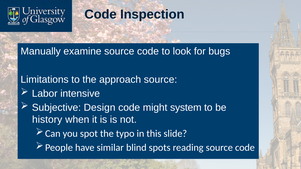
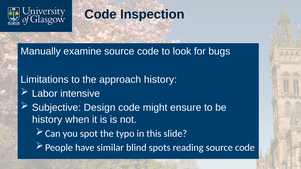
approach source: source -> history
system: system -> ensure
